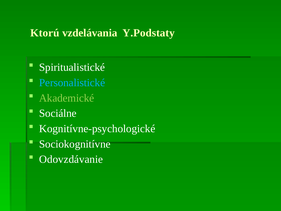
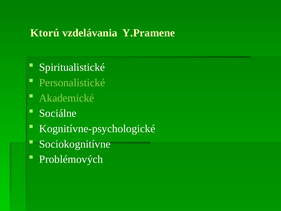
Y.Podstaty: Y.Podstaty -> Y.Pramene
Personalistické colour: light blue -> light green
Odovzdávanie: Odovzdávanie -> Problémových
